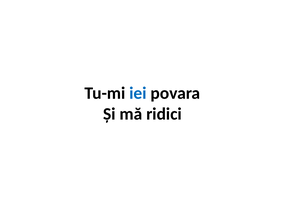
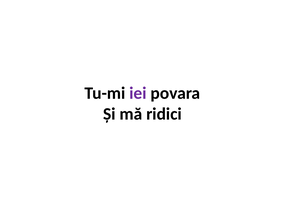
iei colour: blue -> purple
